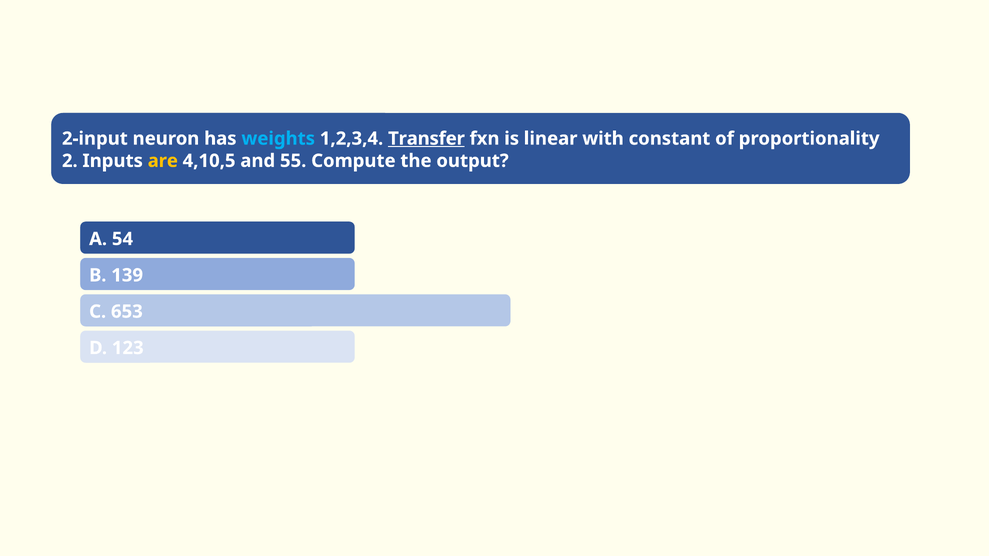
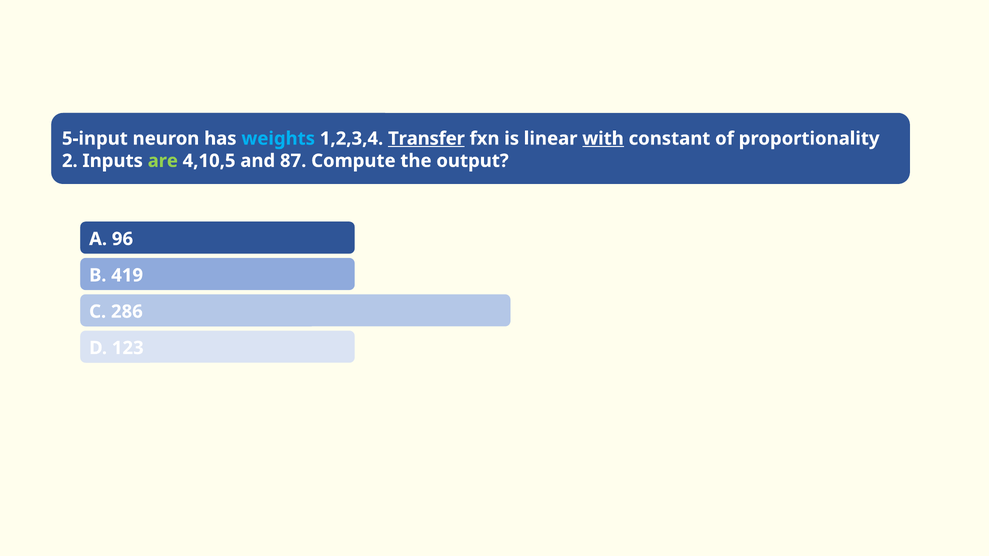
2-input: 2-input -> 5-input
with underline: none -> present
are colour: yellow -> light green
55: 55 -> 87
54: 54 -> 96
139: 139 -> 419
653: 653 -> 286
